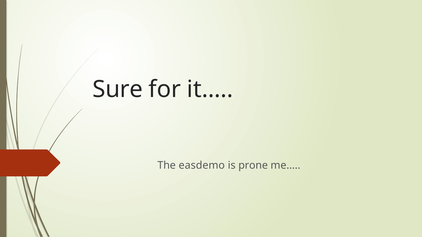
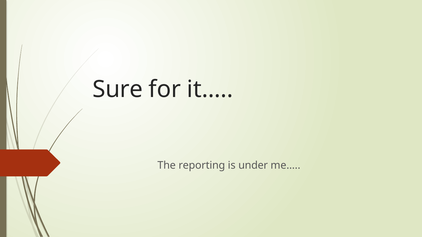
easdemo: easdemo -> reporting
prone: prone -> under
